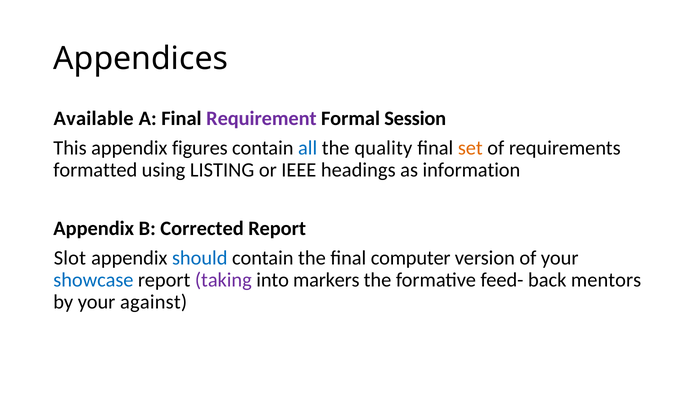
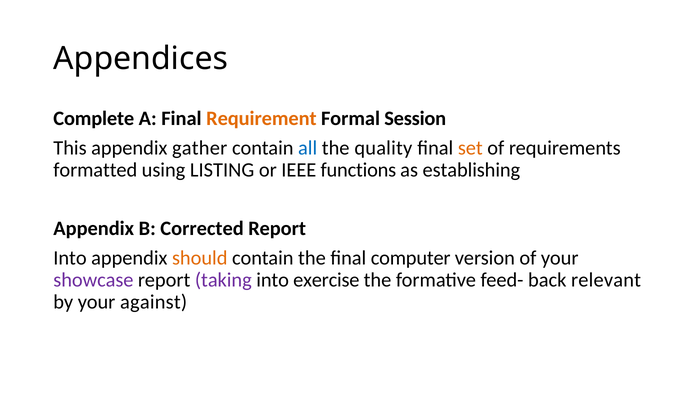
Available: Available -> Complete
Requirement colour: purple -> orange
figures: figures -> gather
headings: headings -> functions
information: information -> establishing
Slot at (70, 258): Slot -> Into
should colour: blue -> orange
showcase colour: blue -> purple
markers: markers -> exercise
mentors: mentors -> relevant
